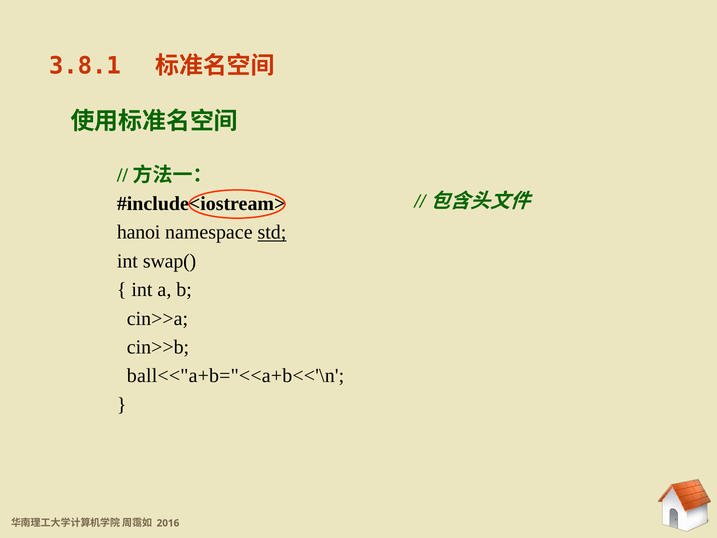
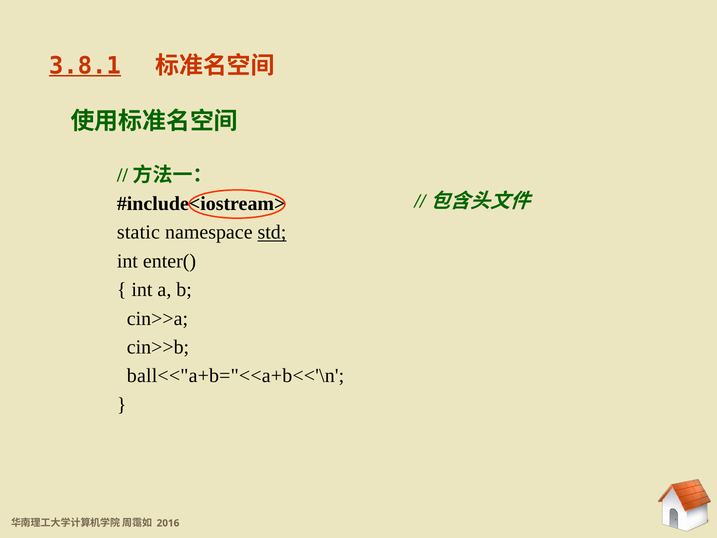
3.8.1 underline: none -> present
hanoi: hanoi -> static
swap(: swap( -> enter(
